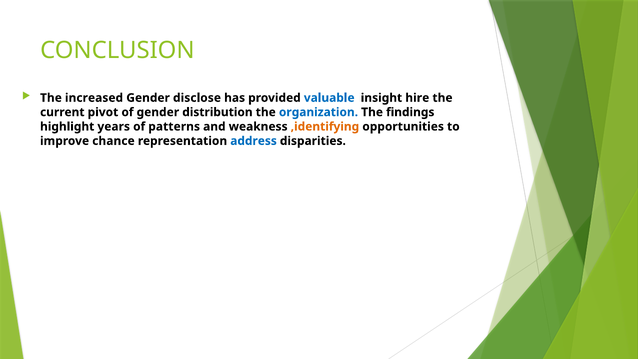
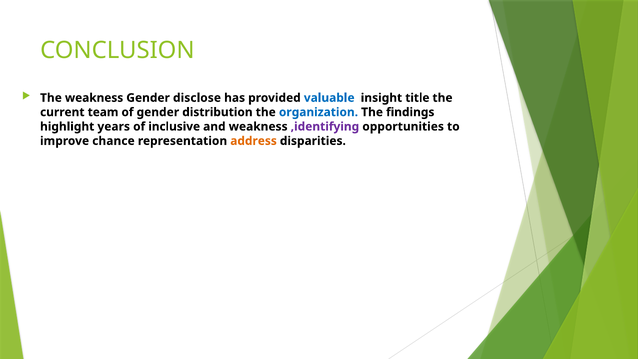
The increased: increased -> weakness
hire: hire -> title
pivot: pivot -> team
patterns: patterns -> inclusive
,identifying colour: orange -> purple
address colour: blue -> orange
